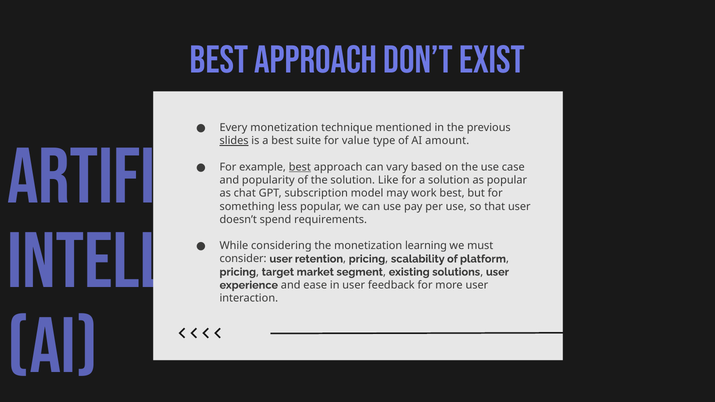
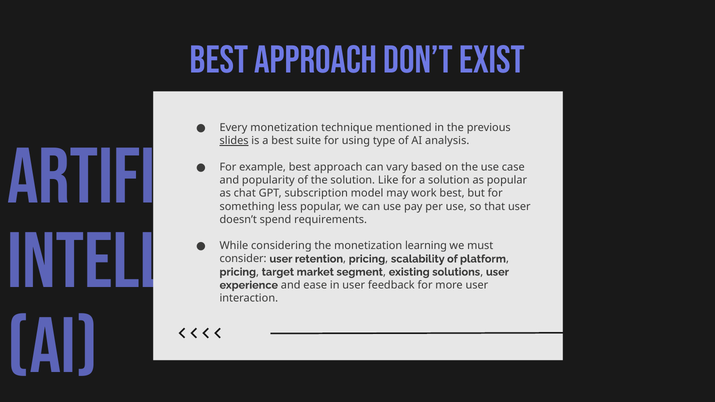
value: value -> using
amount: amount -> analysis
best at (300, 167) underline: present -> none
